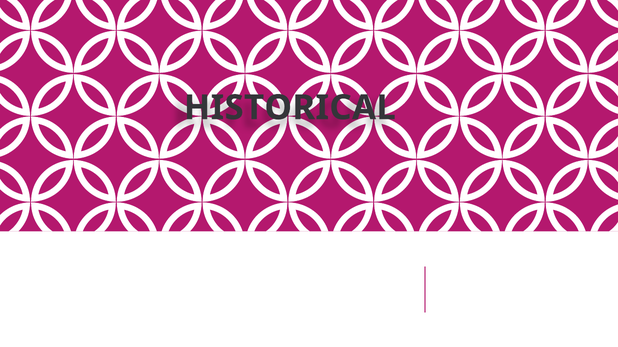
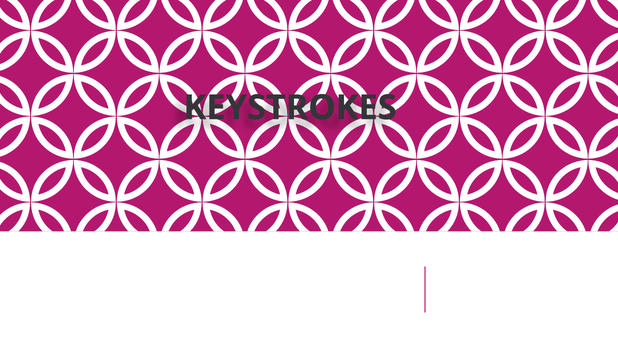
HISTORICAL: HISTORICAL -> KEYSTROKES
